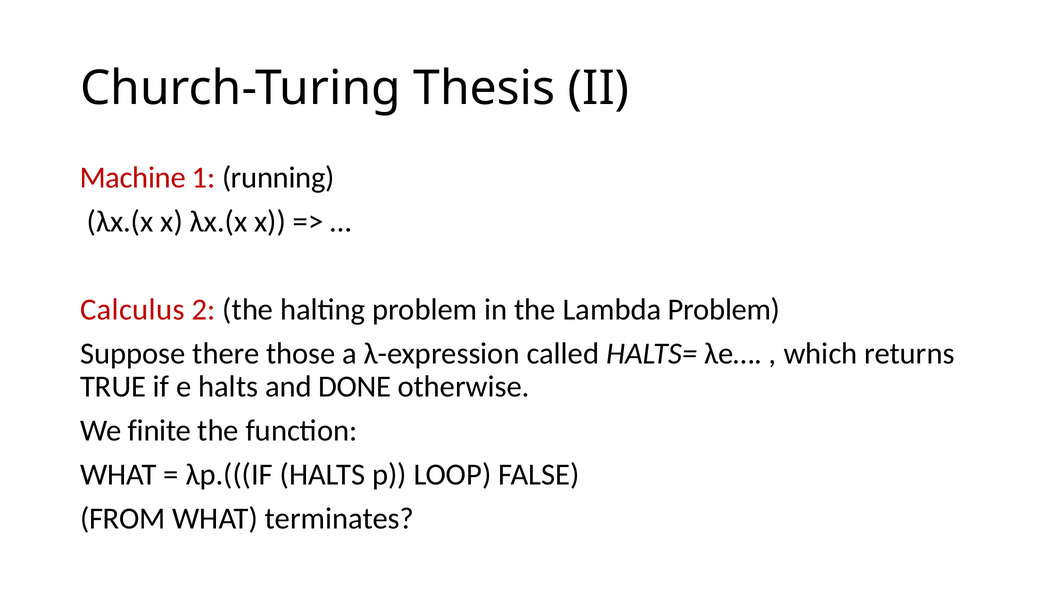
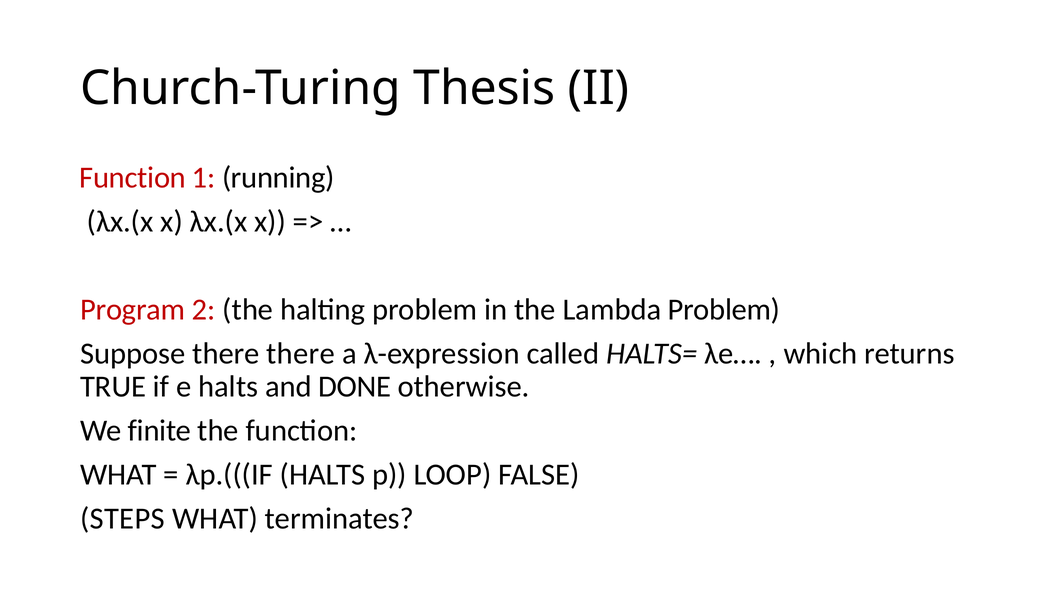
Machine at (133, 177): Machine -> Function
Calculus: Calculus -> Program
there those: those -> there
FROM: FROM -> STEPS
